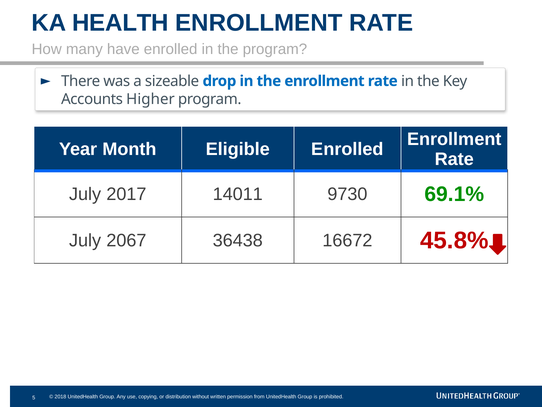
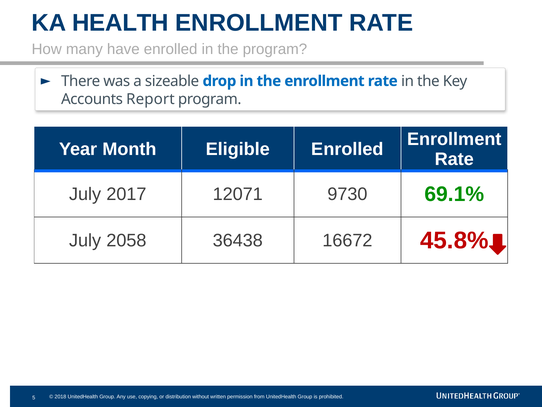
Higher: Higher -> Report
14011: 14011 -> 12071
2067: 2067 -> 2058
